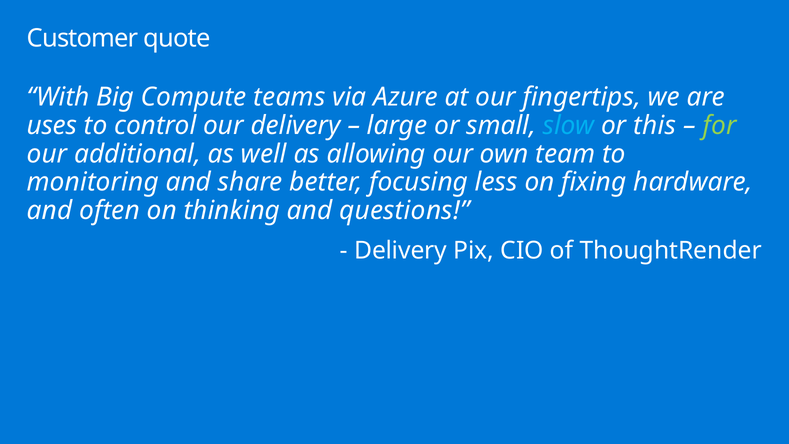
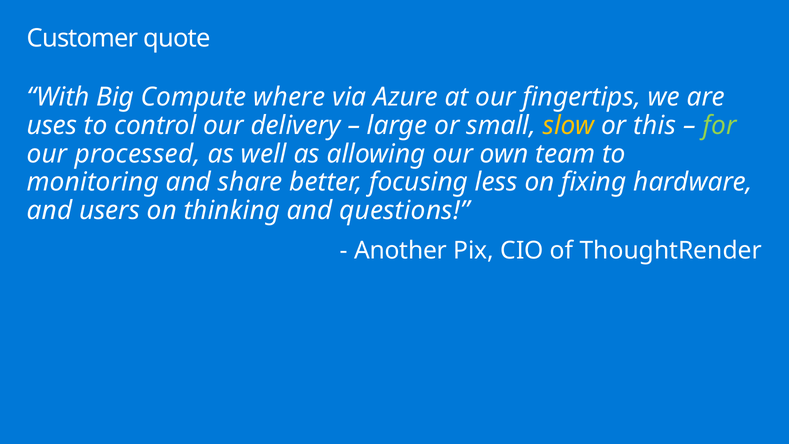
teams: teams -> where
slow colour: light blue -> yellow
additional: additional -> processed
often: often -> users
Delivery at (401, 250): Delivery -> Another
